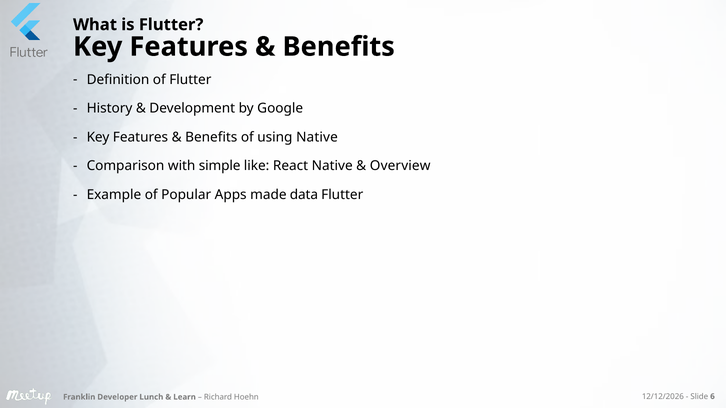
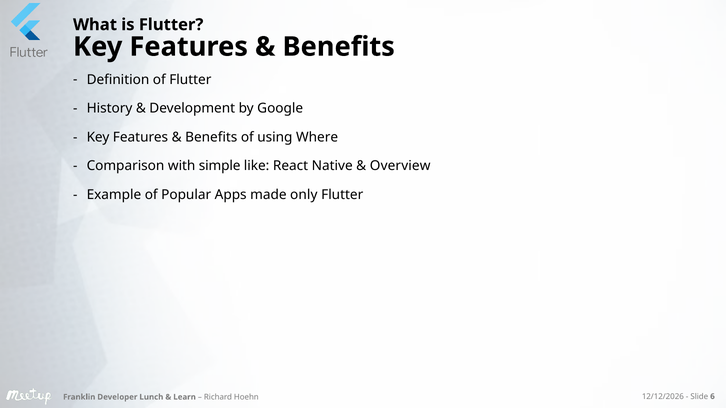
using Native: Native -> Where
data: data -> only
